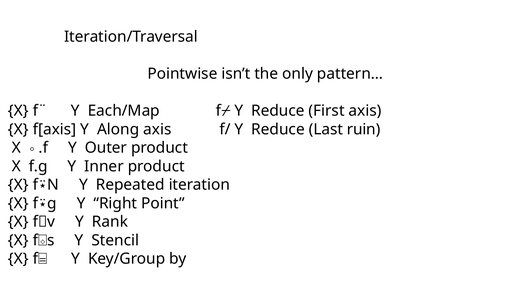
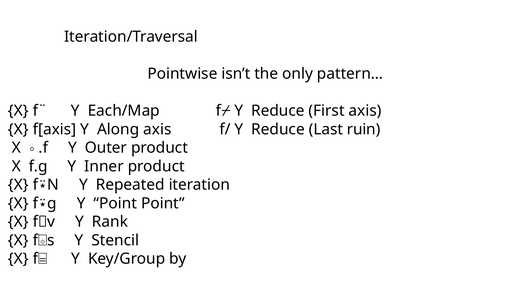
Y Right: Right -> Point
